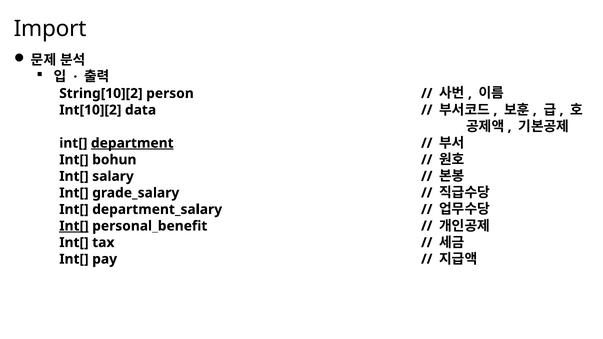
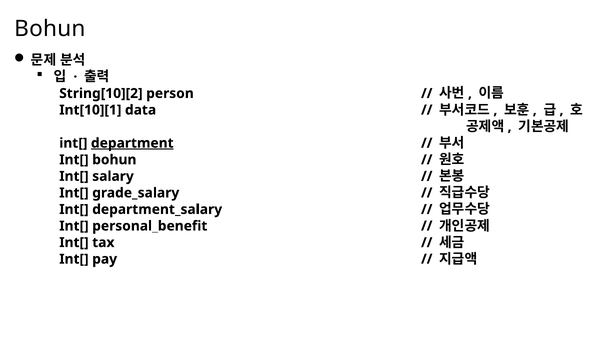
Import at (50, 29): Import -> Bohun
Int[10][2: Int[10][2 -> Int[10][1
Int[ at (74, 226) underline: present -> none
